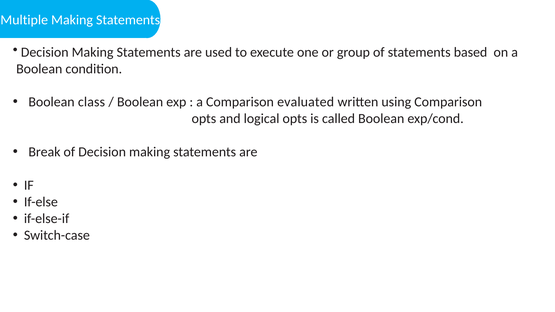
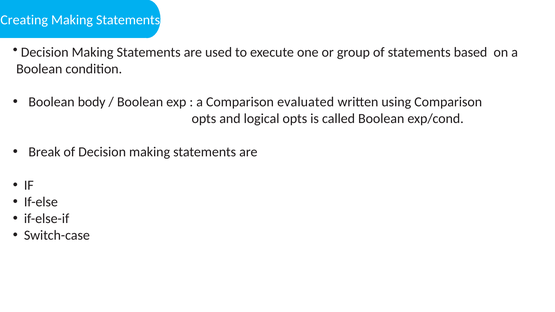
Multiple: Multiple -> Creating
class: class -> body
